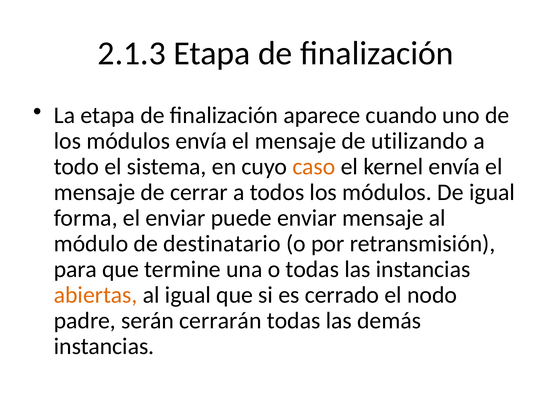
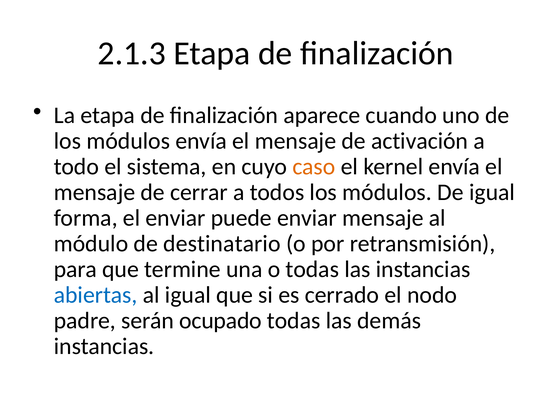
utilizando: utilizando -> activación
abiertas colour: orange -> blue
cerrarán: cerrarán -> ocupado
